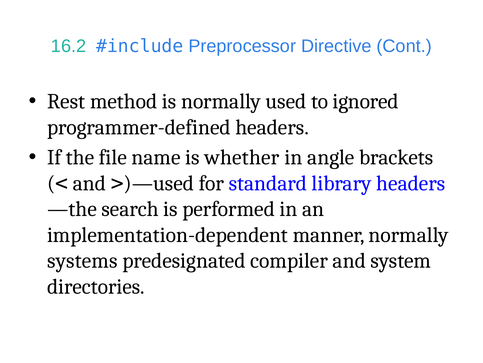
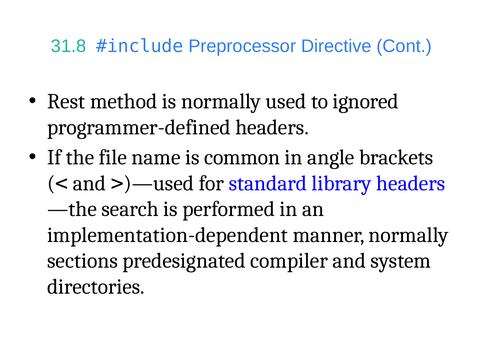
16.2: 16.2 -> 31.8
whether: whether -> common
systems: systems -> sections
